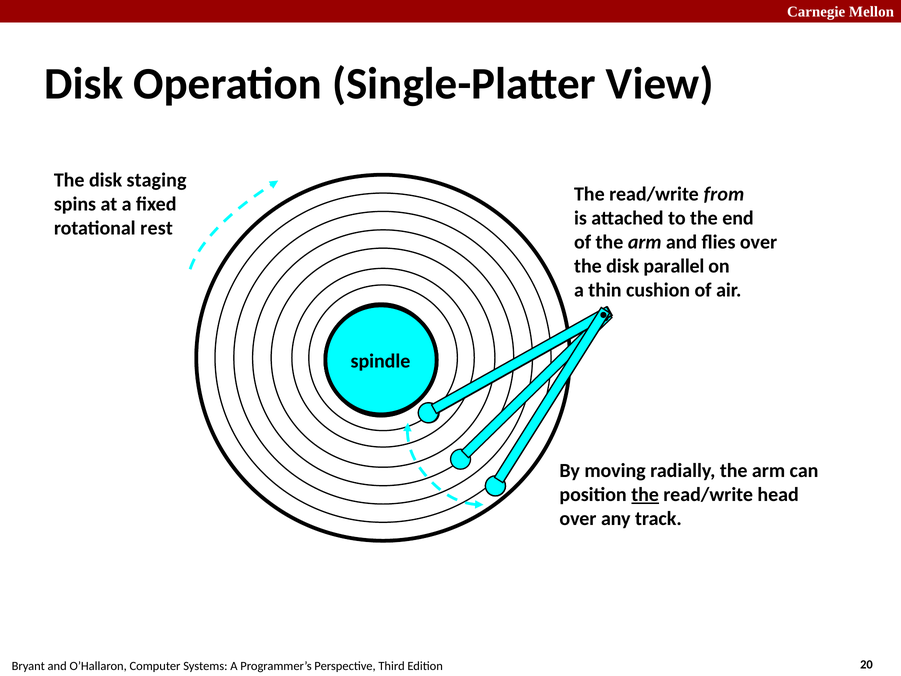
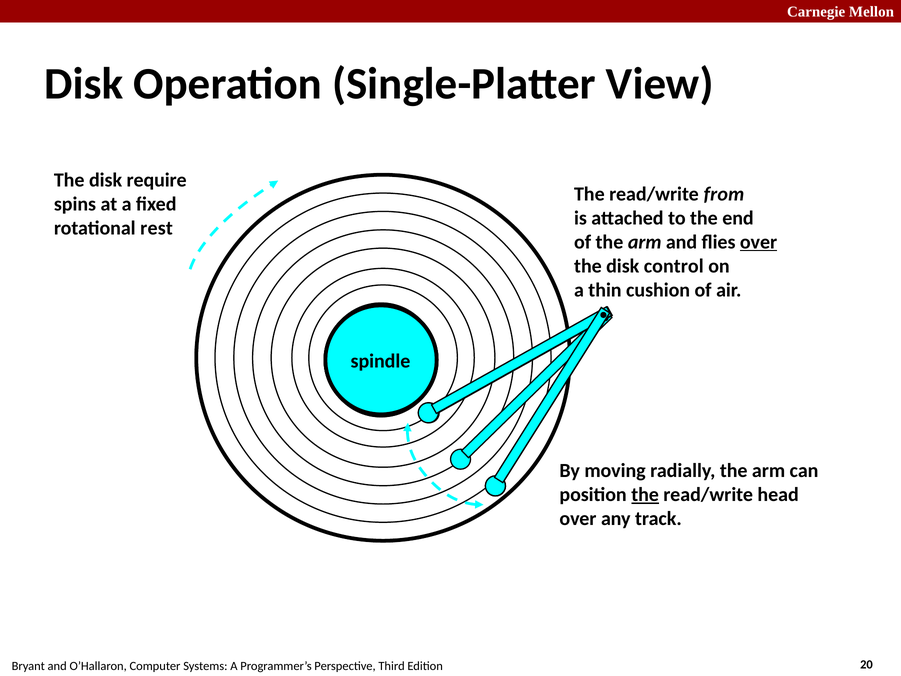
staging: staging -> require
over at (759, 242) underline: none -> present
parallel: parallel -> control
